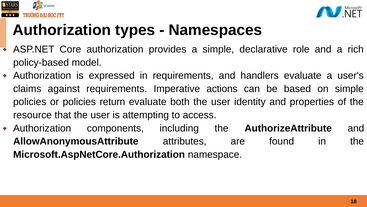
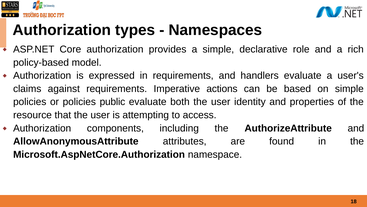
return: return -> public
